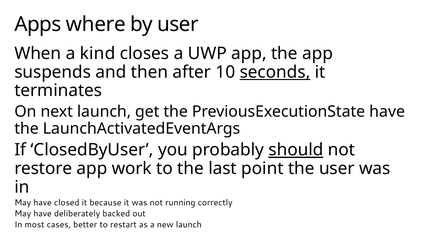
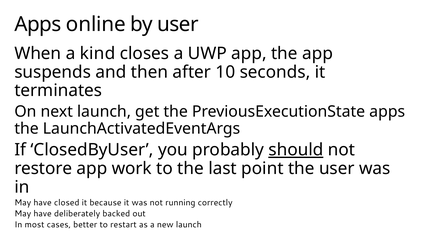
where: where -> online
seconds underline: present -> none
PreviousExecutionState have: have -> apps
